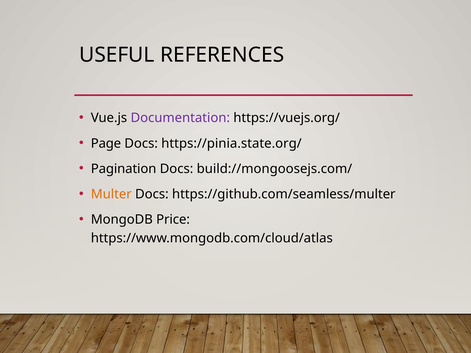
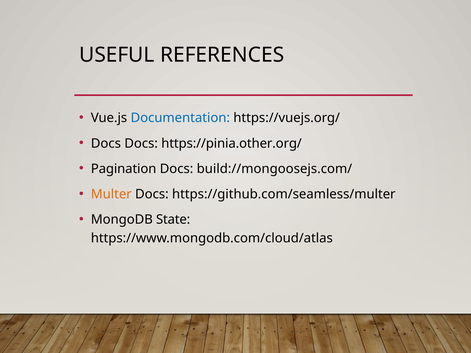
Documentation colour: purple -> blue
Page at (106, 143): Page -> Docs
https://pinia.state.org/: https://pinia.state.org/ -> https://pinia.other.org/
Price: Price -> State
